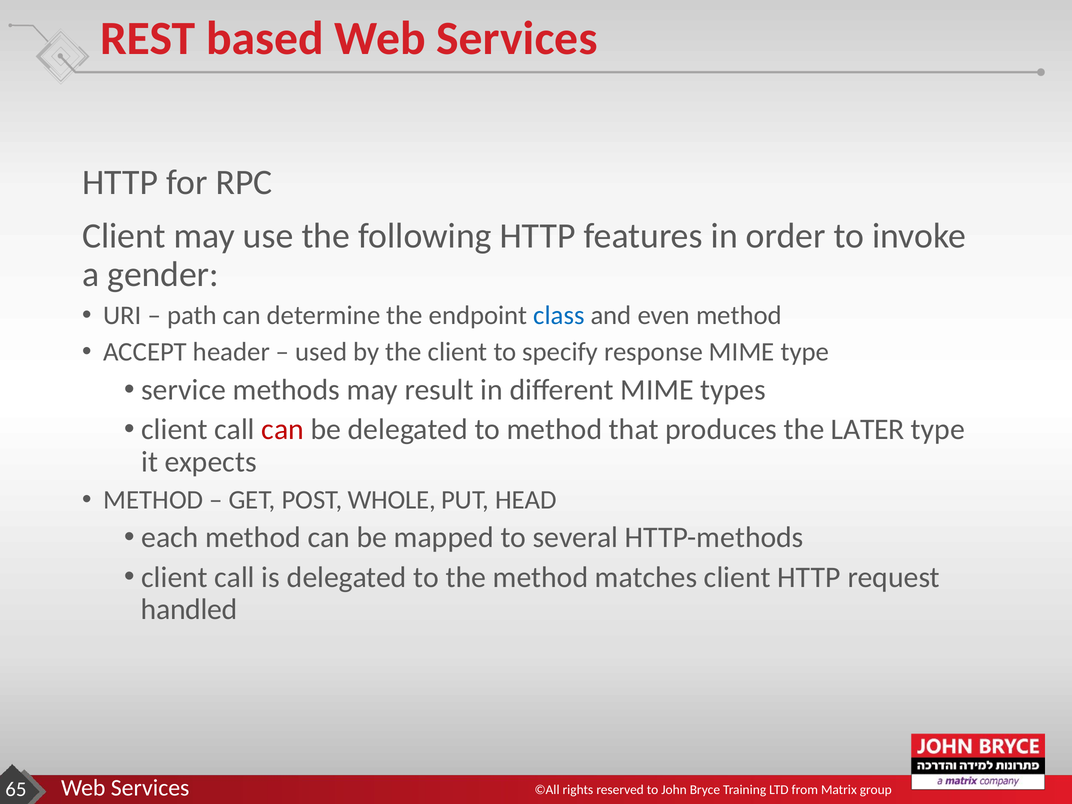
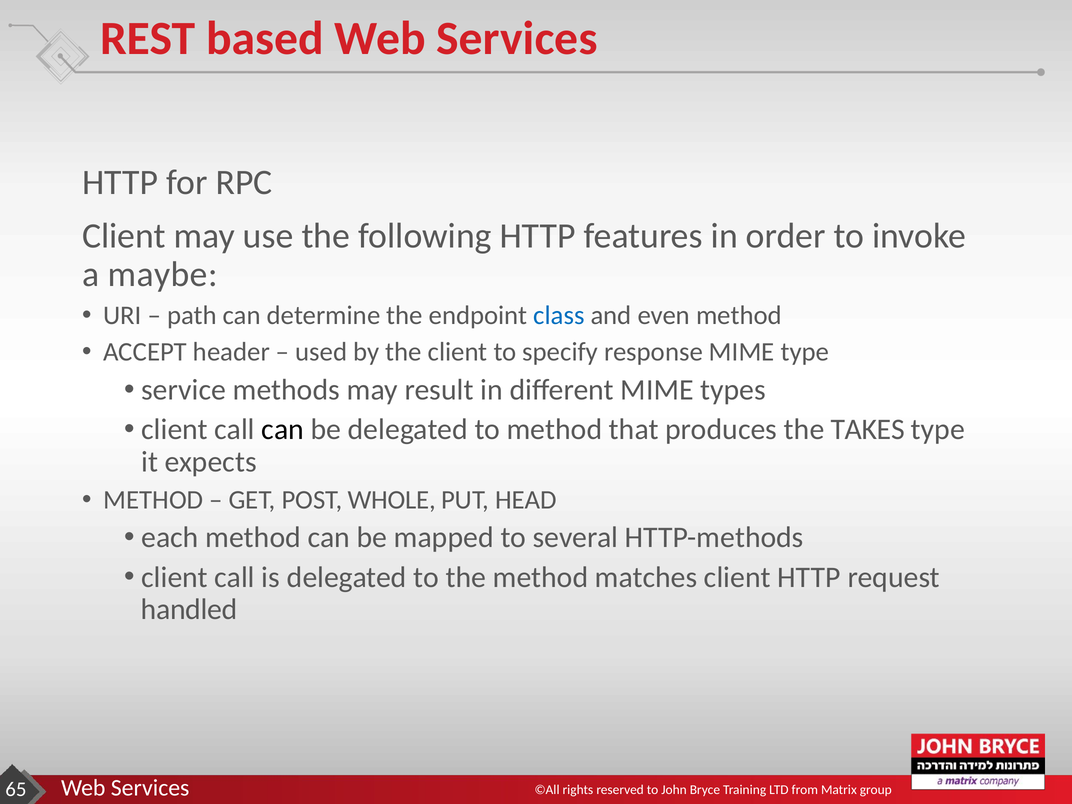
gender: gender -> maybe
can at (283, 430) colour: red -> black
LATER: LATER -> TAKES
